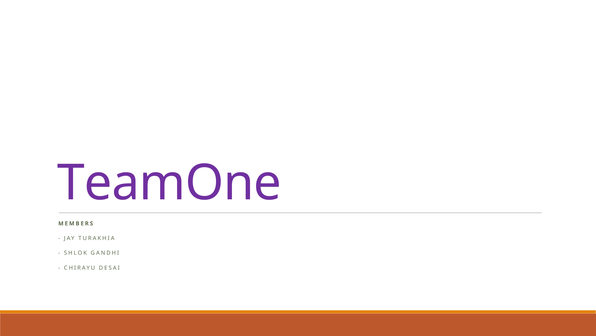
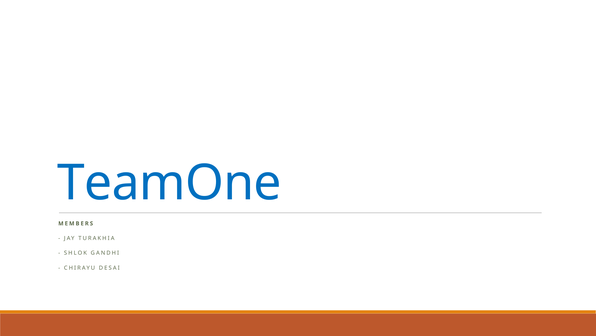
TeamOne colour: purple -> blue
